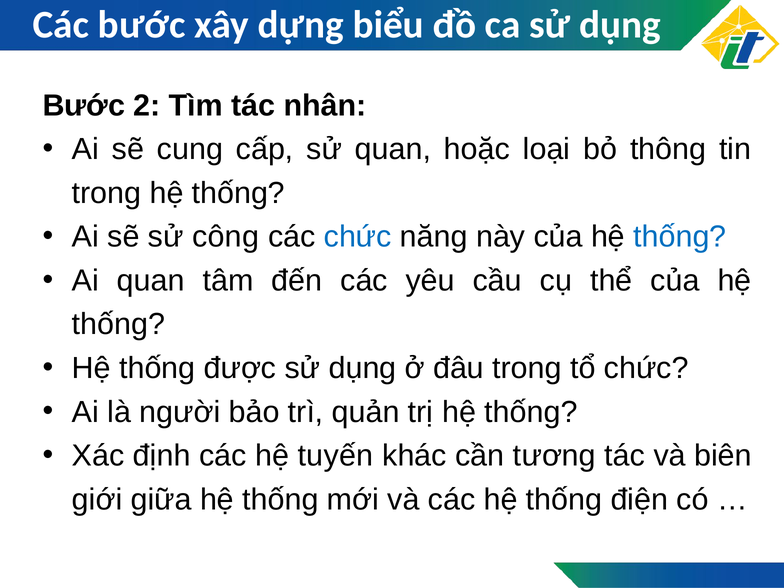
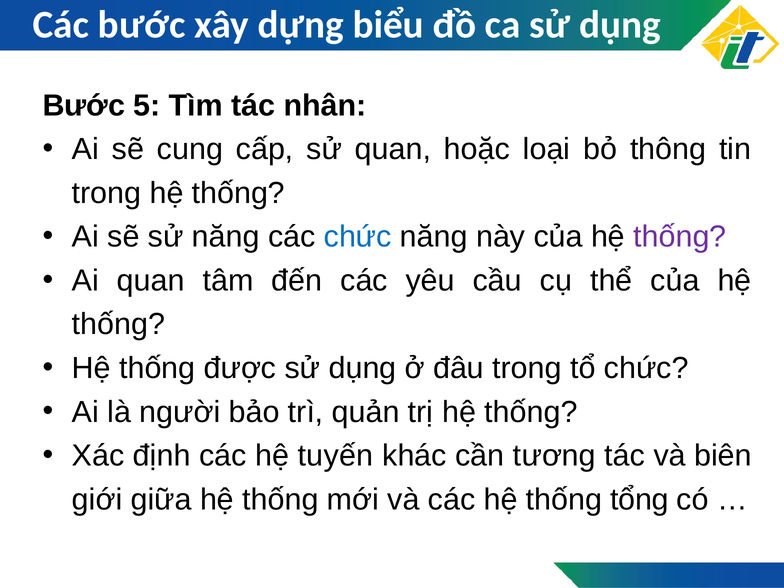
2: 2 -> 5
sử công: công -> năng
thống at (680, 237) colour: blue -> purple
điện: điện -> tổng
